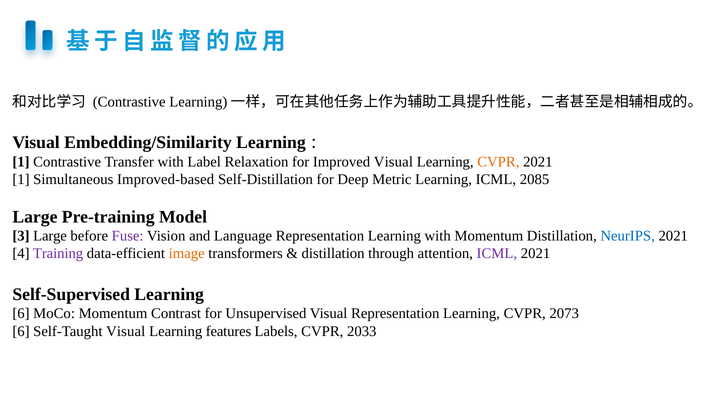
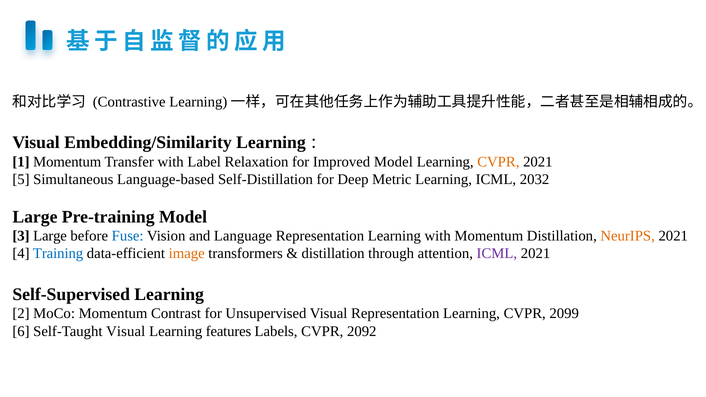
1 Contrastive: Contrastive -> Momentum
Improved Visual: Visual -> Model
1 at (21, 180): 1 -> 5
Improved-based: Improved-based -> Language-based
2085: 2085 -> 2032
Fuse colour: purple -> blue
NeurIPS colour: blue -> orange
Training colour: purple -> blue
6 at (21, 314): 6 -> 2
2073: 2073 -> 2099
2033: 2033 -> 2092
